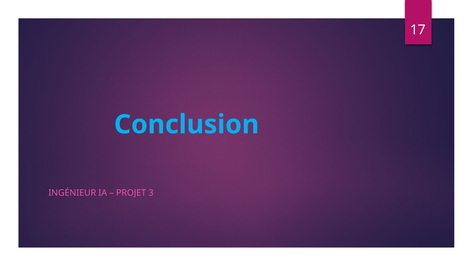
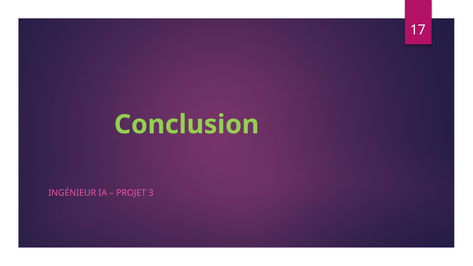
Conclusion colour: light blue -> light green
